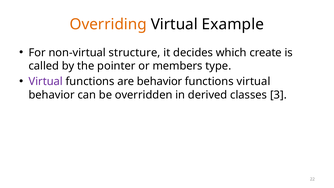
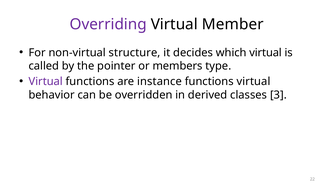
Overriding colour: orange -> purple
Example: Example -> Member
which create: create -> virtual
are behavior: behavior -> instance
